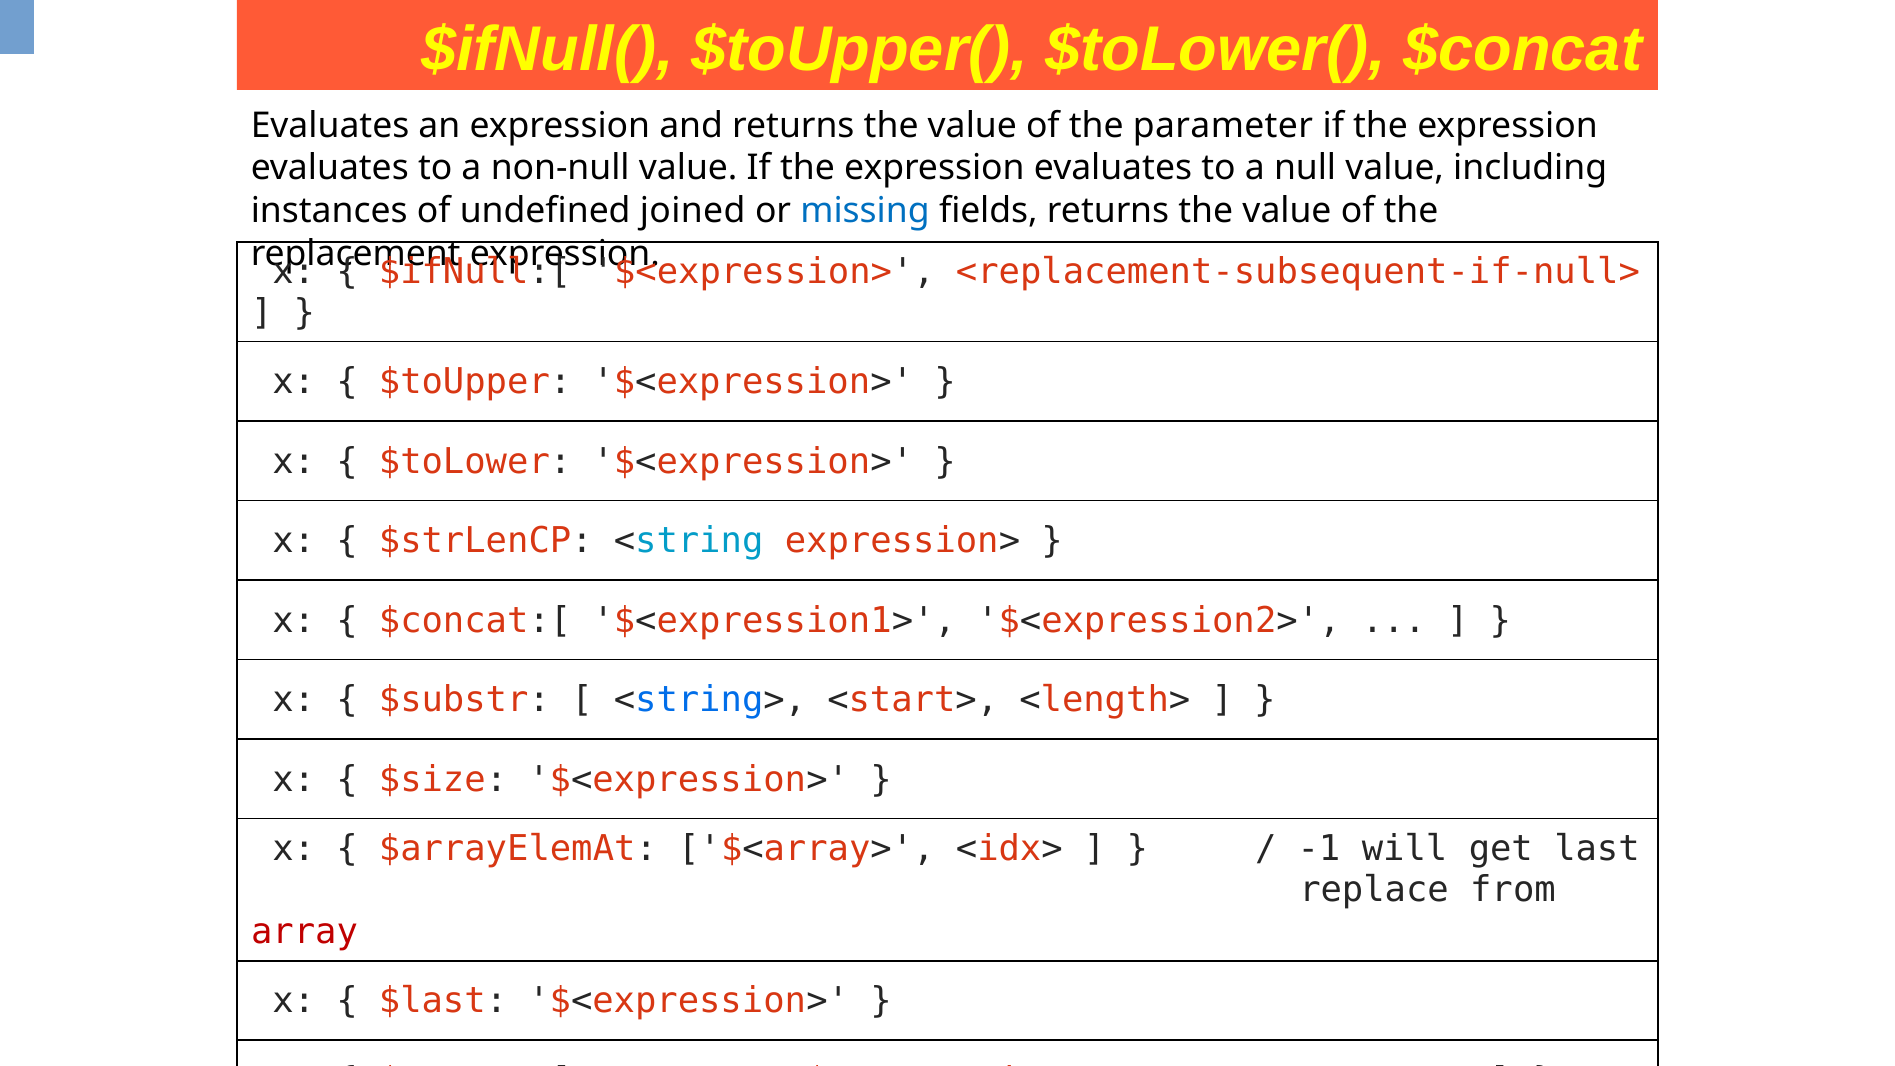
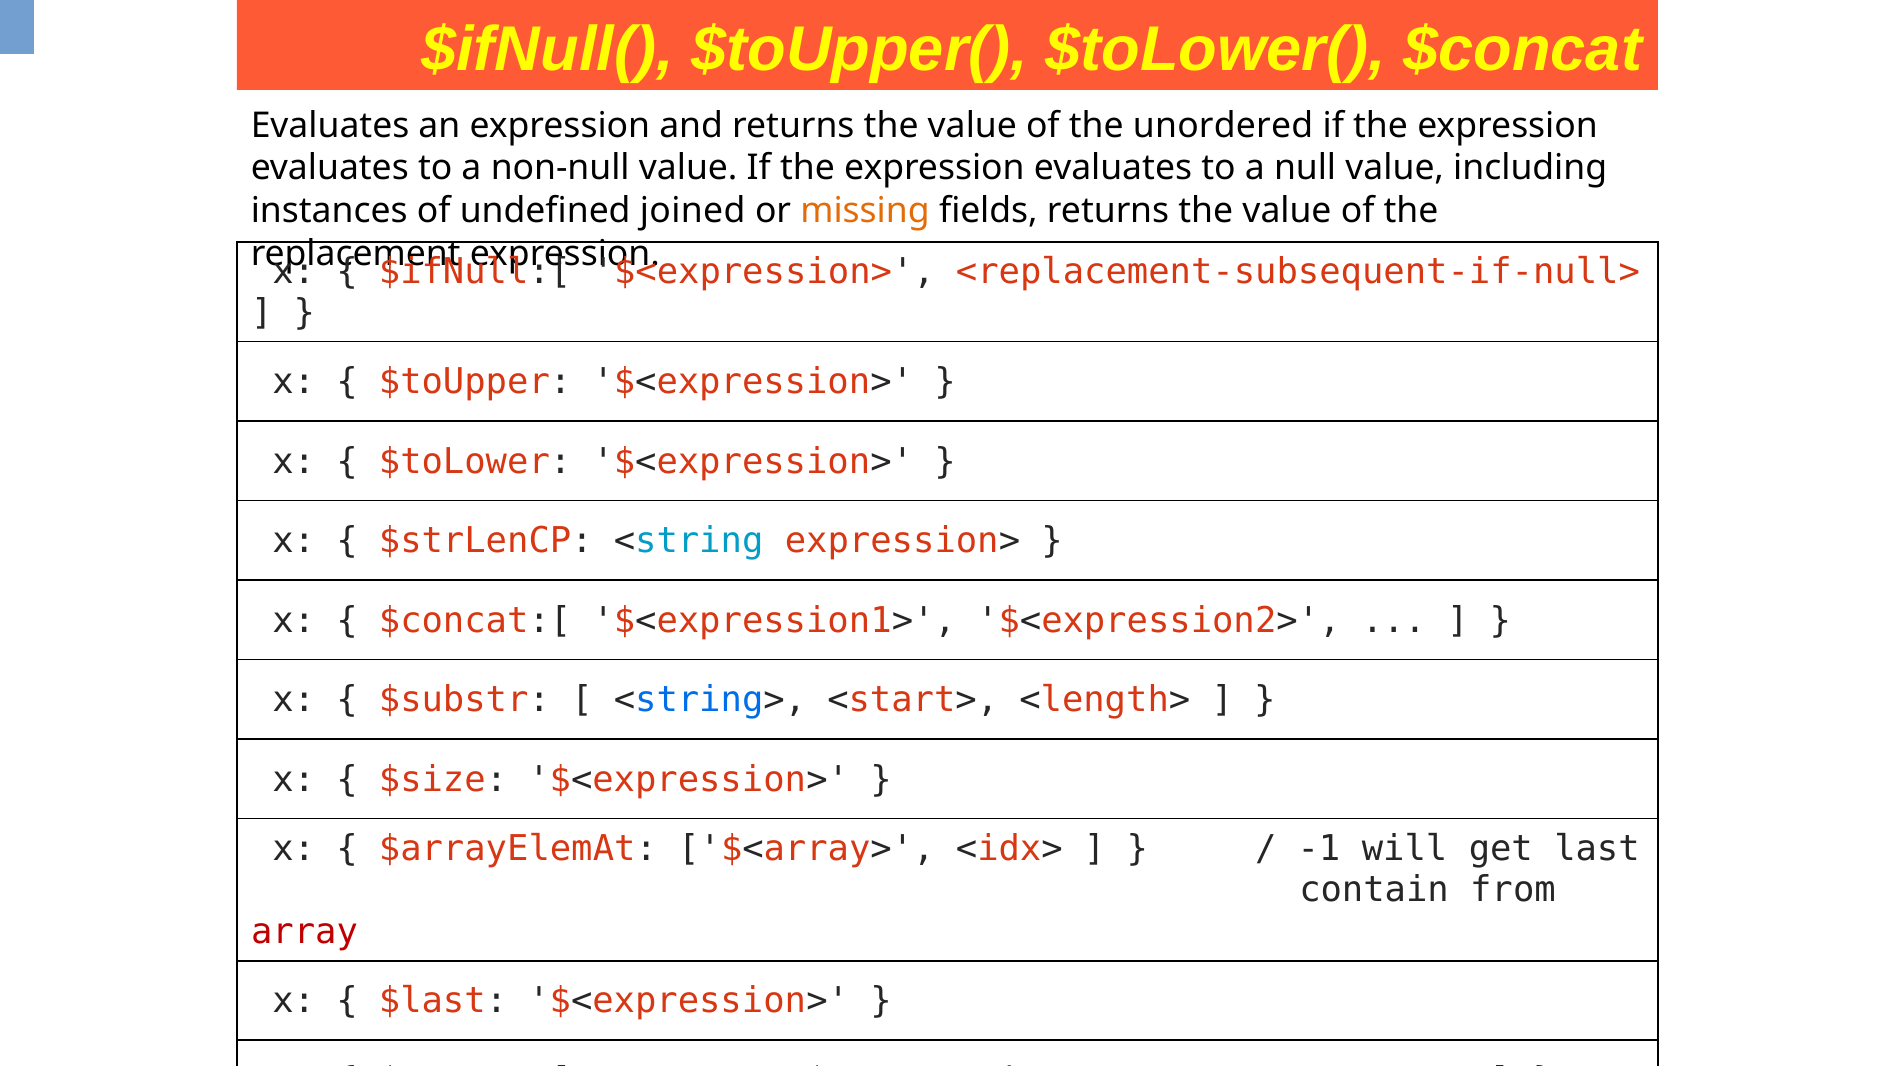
parameter: parameter -> unordered
missing colour: blue -> orange
replace: replace -> contain
